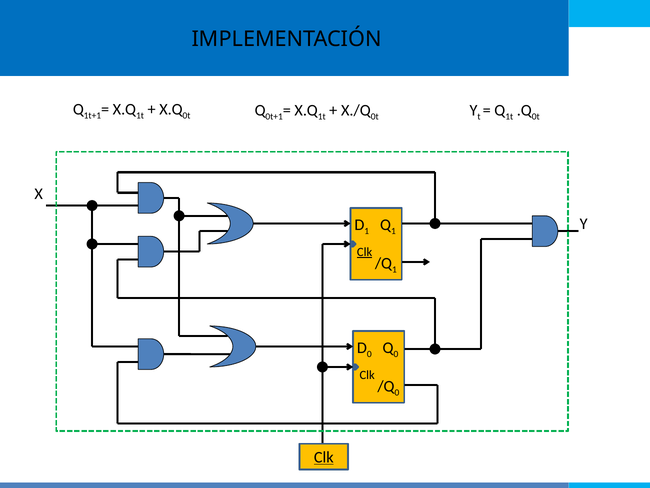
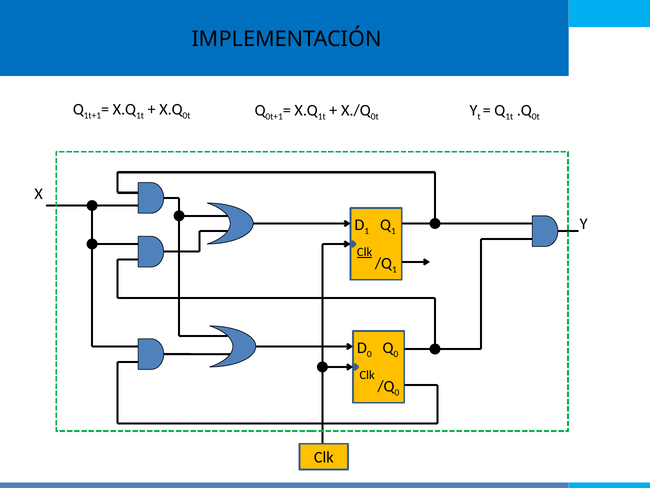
Clk at (324, 457) underline: present -> none
